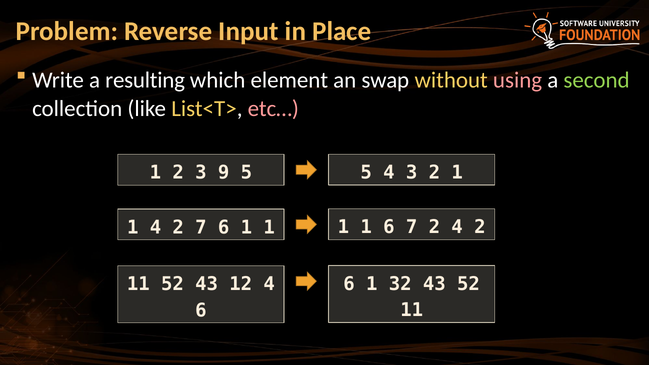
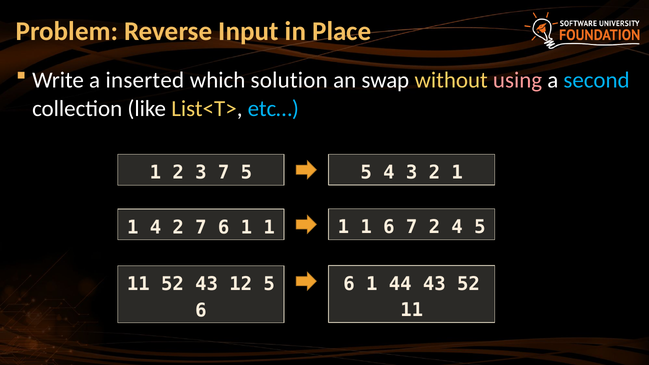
resulting: resulting -> inserted
element: element -> solution
second colour: light green -> light blue
etc… colour: pink -> light blue
3 9: 9 -> 7
2 4 2: 2 -> 5
32: 32 -> 44
12 4: 4 -> 5
